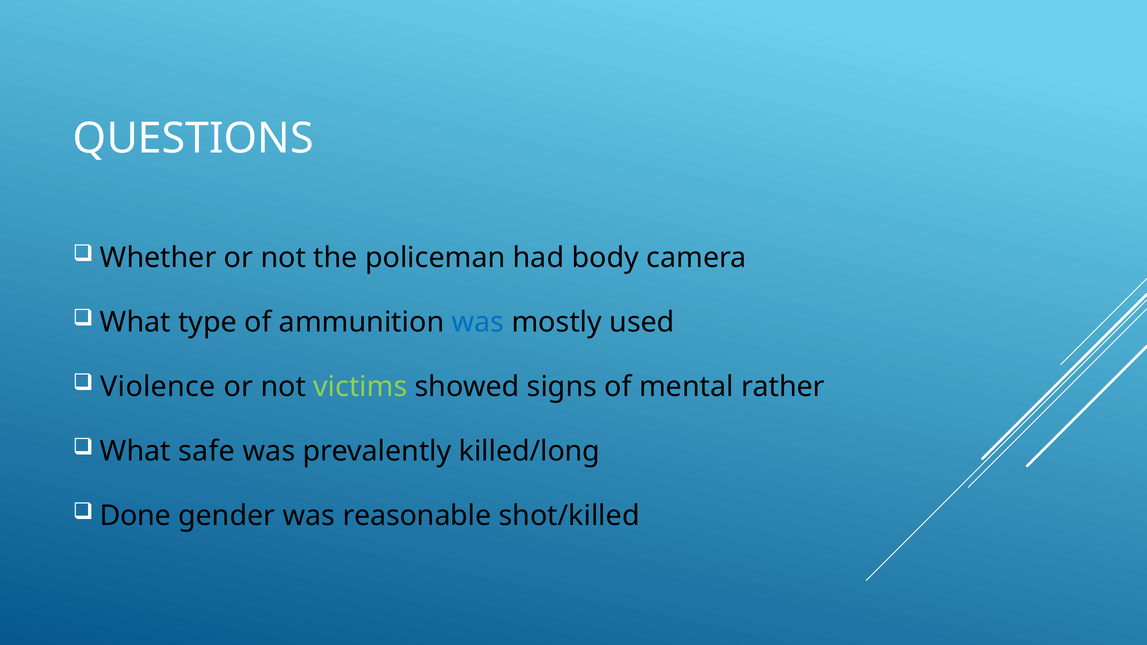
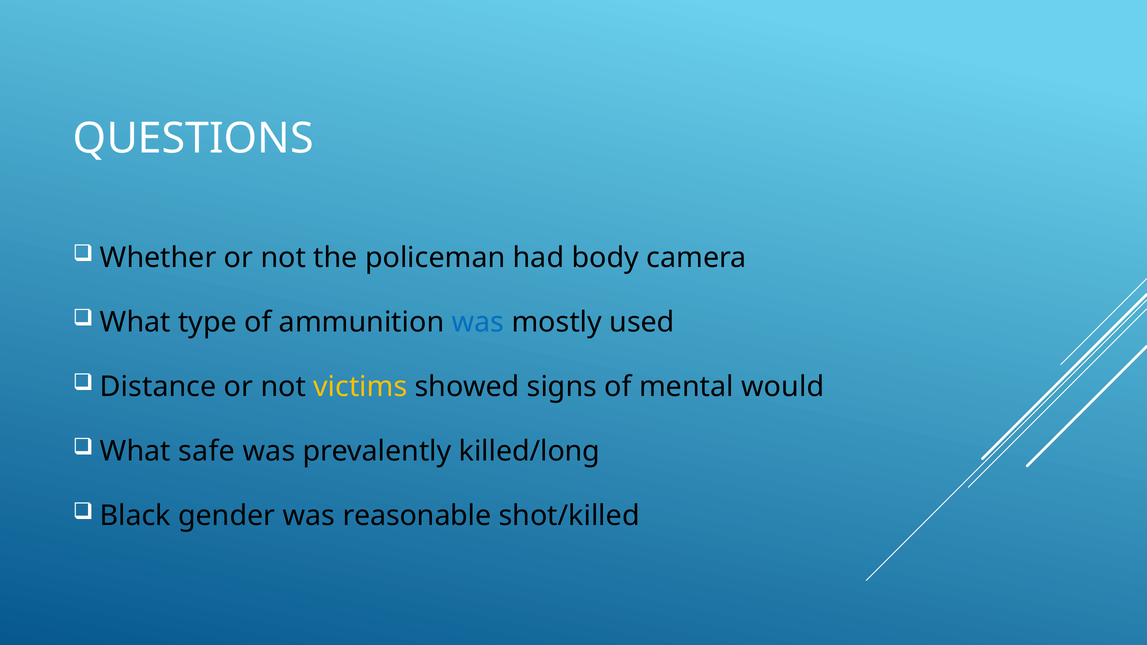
Violence: Violence -> Distance
victims colour: light green -> yellow
rather: rather -> would
Done: Done -> Black
